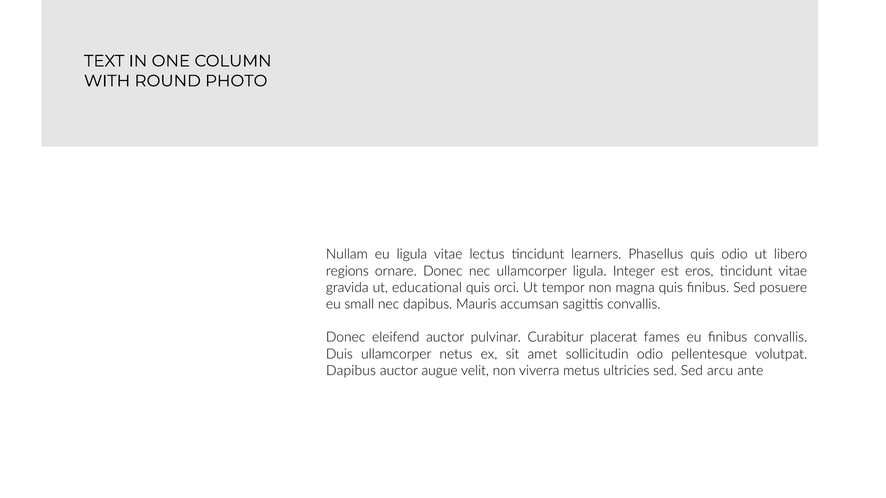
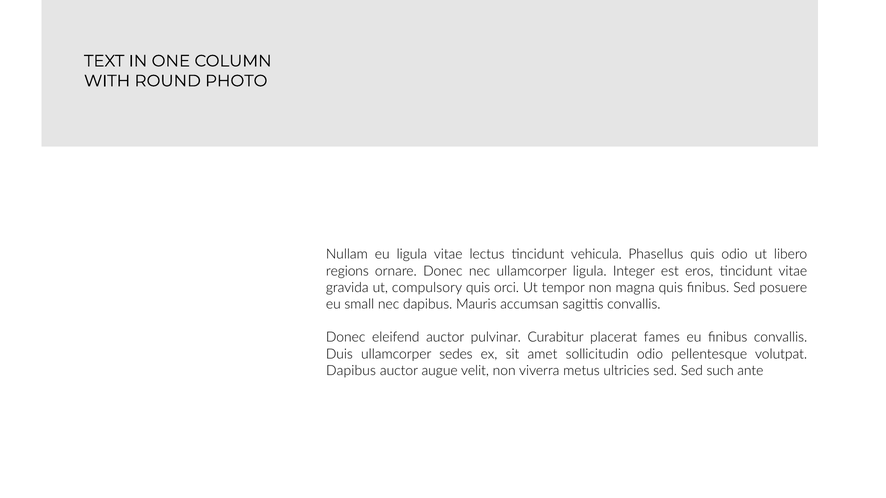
learners: learners -> vehicula
educational: educational -> compulsory
netus: netus -> sedes
arcu: arcu -> such
